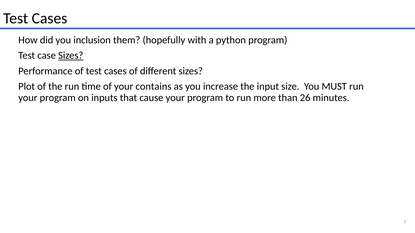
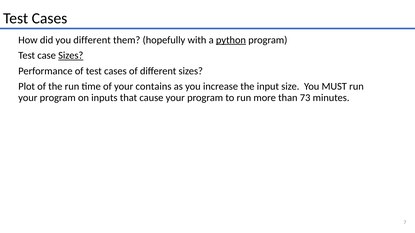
you inclusion: inclusion -> different
python underline: none -> present
26: 26 -> 73
